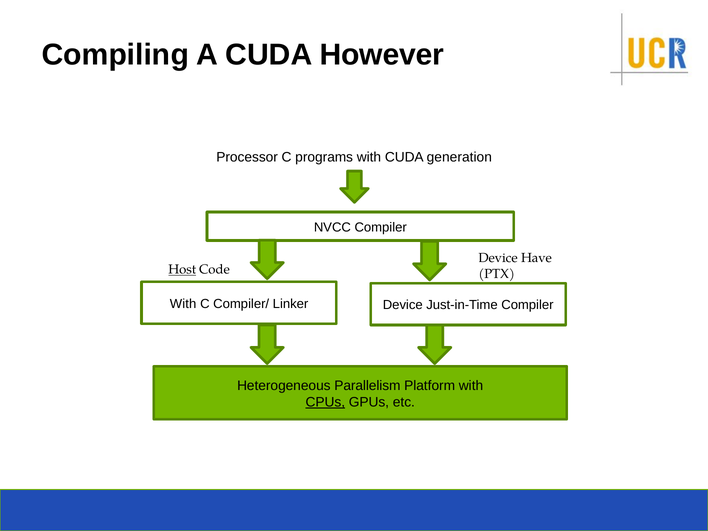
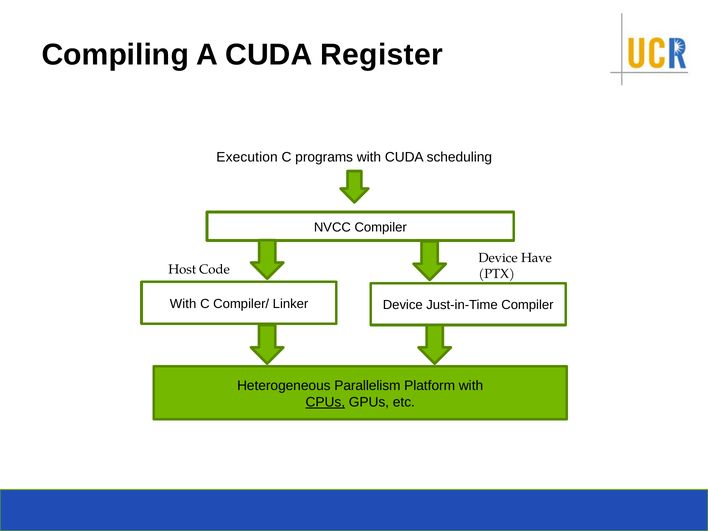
However: However -> Register
Processor: Processor -> Execution
generation: generation -> scheduling
Host underline: present -> none
